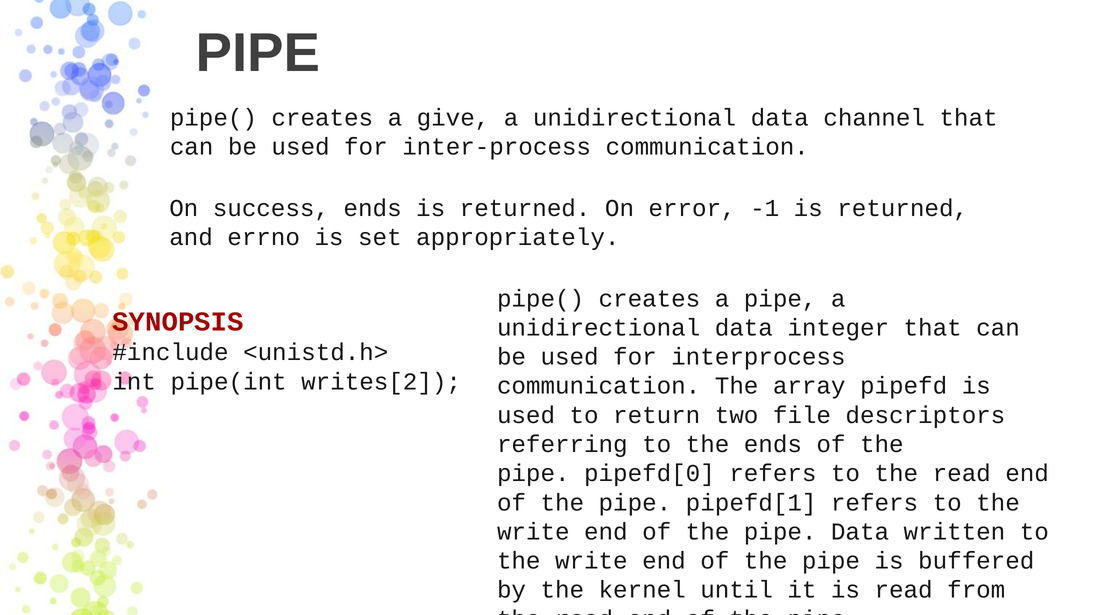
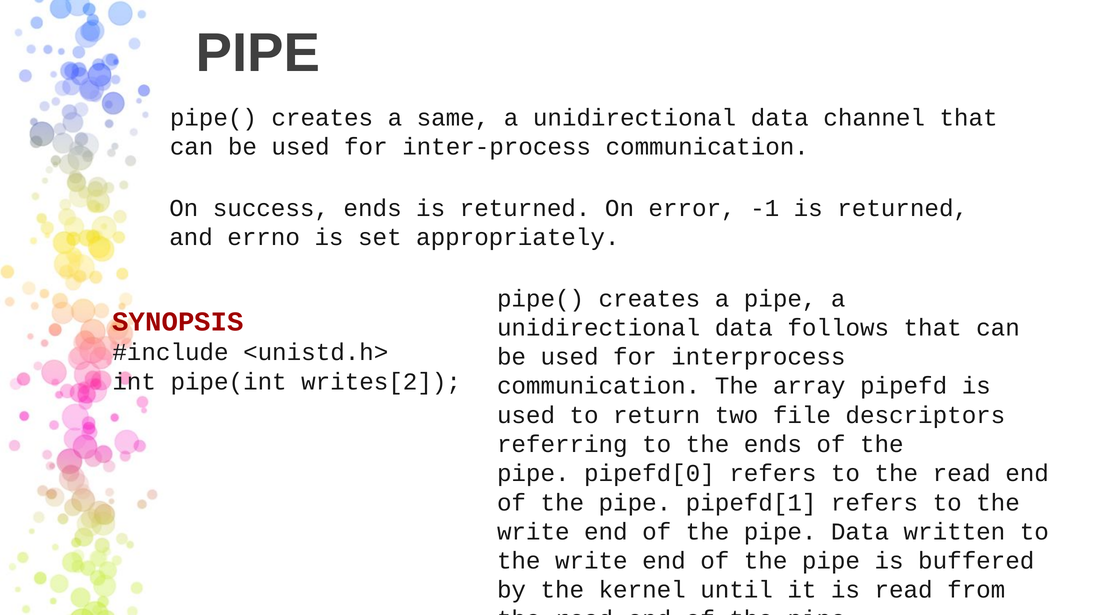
give: give -> same
integer: integer -> follows
